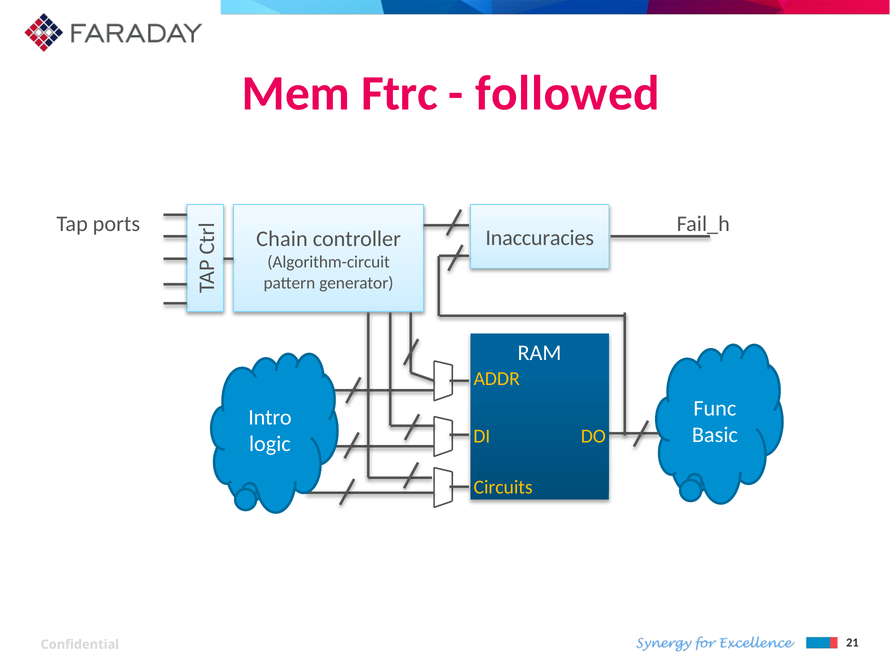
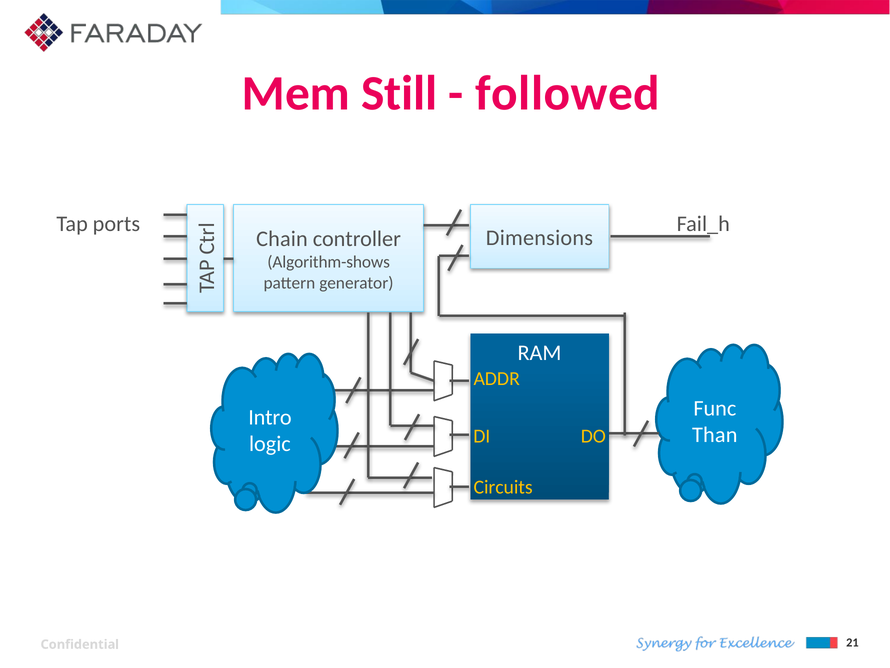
Ftrc: Ftrc -> Still
Inaccuracies: Inaccuracies -> Dimensions
Algorithm-circuit: Algorithm-circuit -> Algorithm-shows
Basic: Basic -> Than
